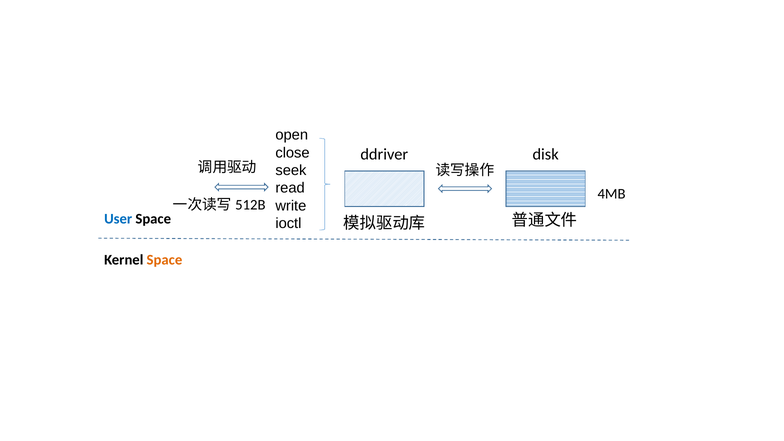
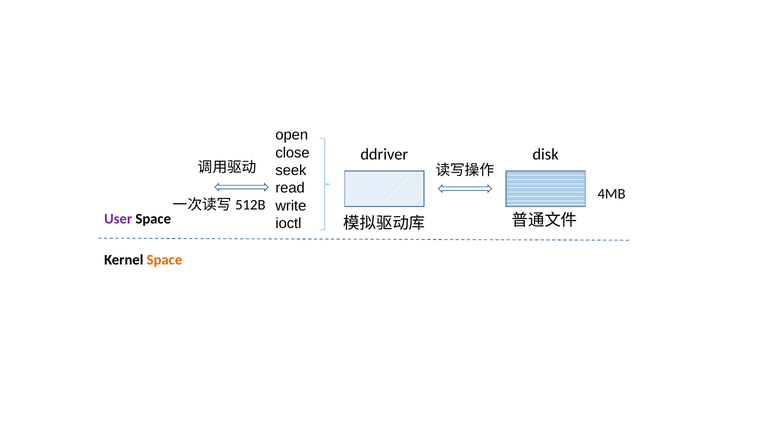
User colour: blue -> purple
